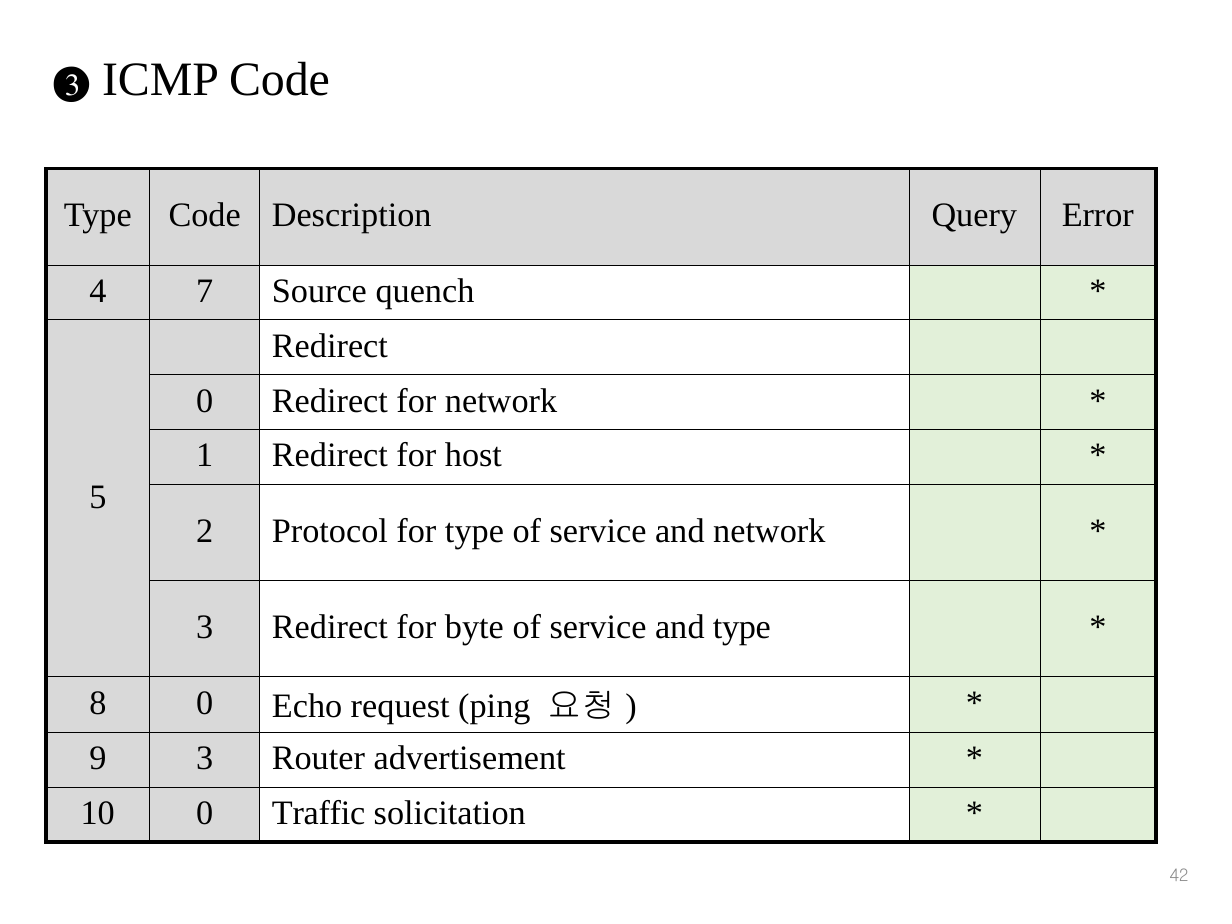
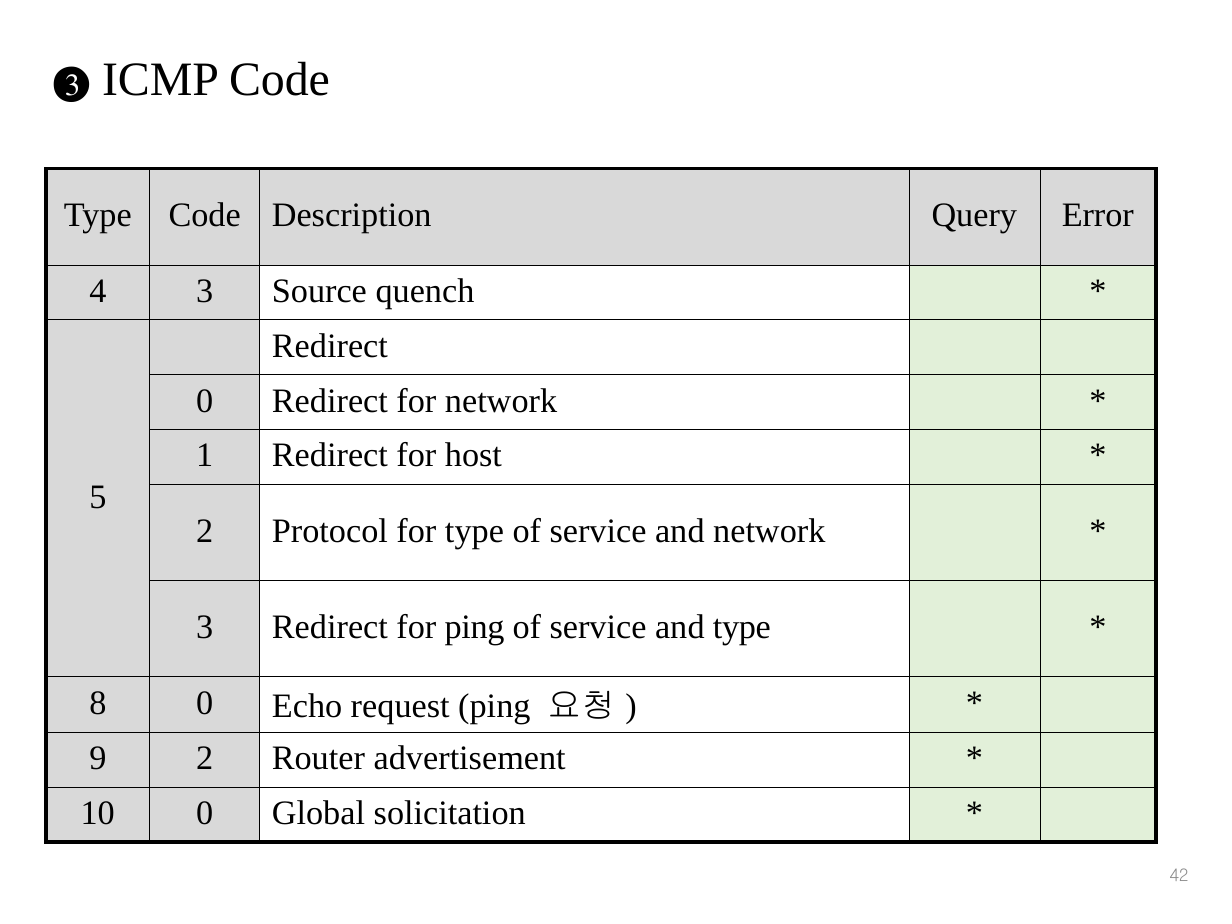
4 7: 7 -> 3
for byte: byte -> ping
9 3: 3 -> 2
Traffic: Traffic -> Global
